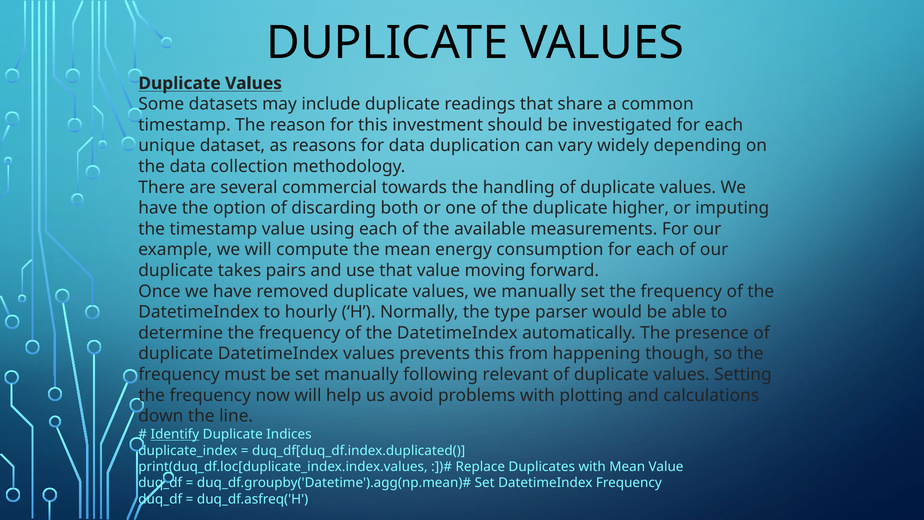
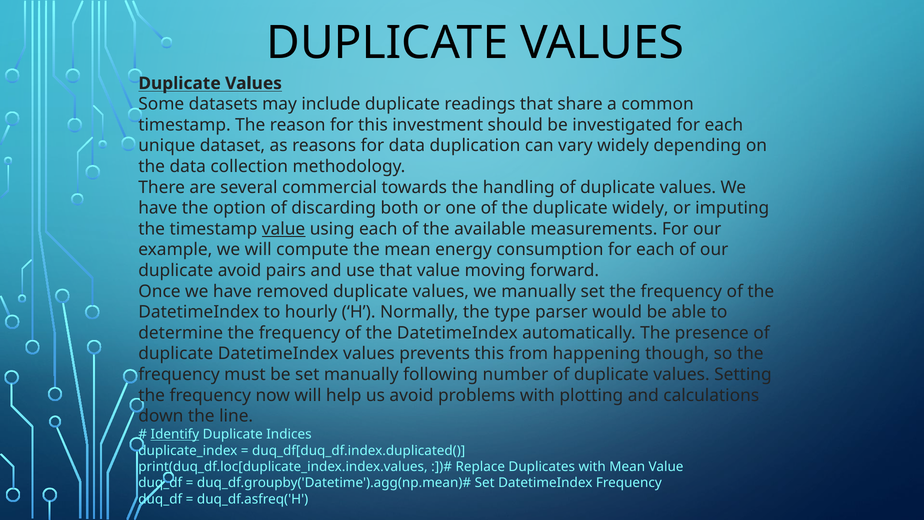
duplicate higher: higher -> widely
value at (284, 229) underline: none -> present
duplicate takes: takes -> avoid
relevant: relevant -> number
